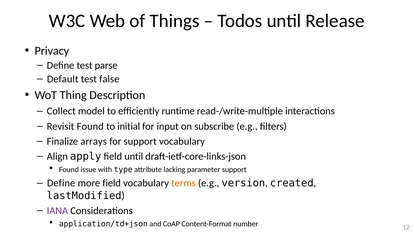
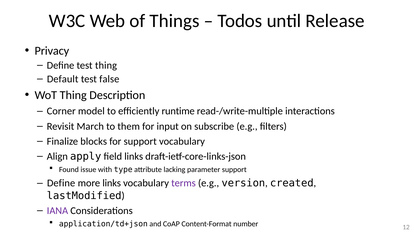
test parse: parse -> thing
Collect: Collect -> Corner
Revisit Found: Found -> March
initial: initial -> them
arrays: arrays -> blocks
field until: until -> links
more field: field -> links
terms colour: orange -> purple
